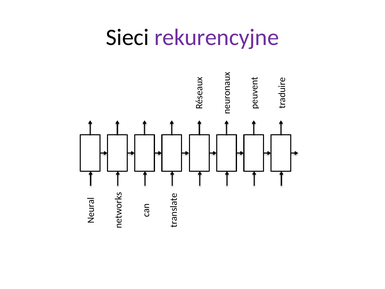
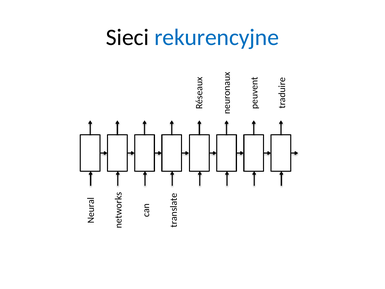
rekurencyjne colour: purple -> blue
